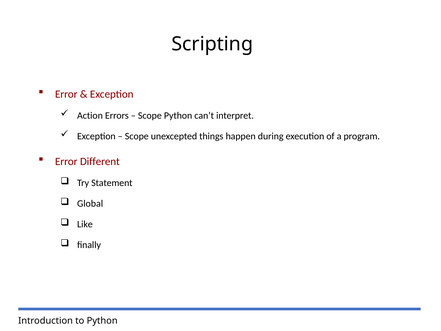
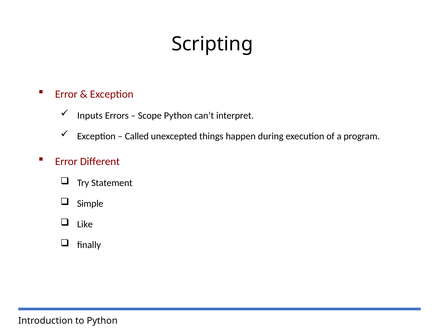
Action: Action -> Inputs
Scope at (137, 136): Scope -> Called
Global: Global -> Simple
